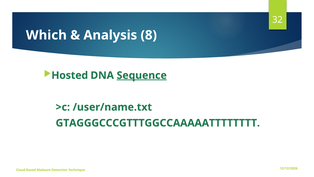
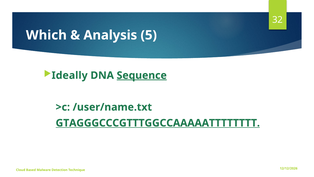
8: 8 -> 5
Hosted: Hosted -> Ideally
GTAGGGCCCGTTTGGCCAAAAATTTTTTTT underline: none -> present
